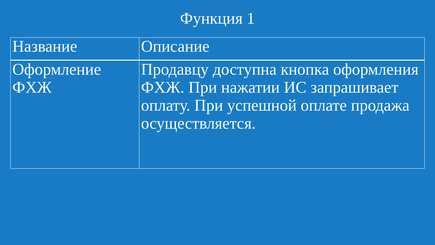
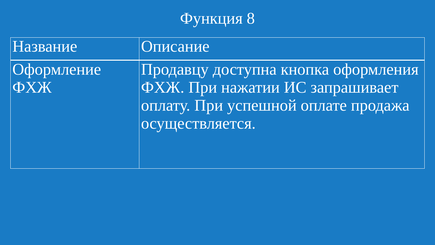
1: 1 -> 8
